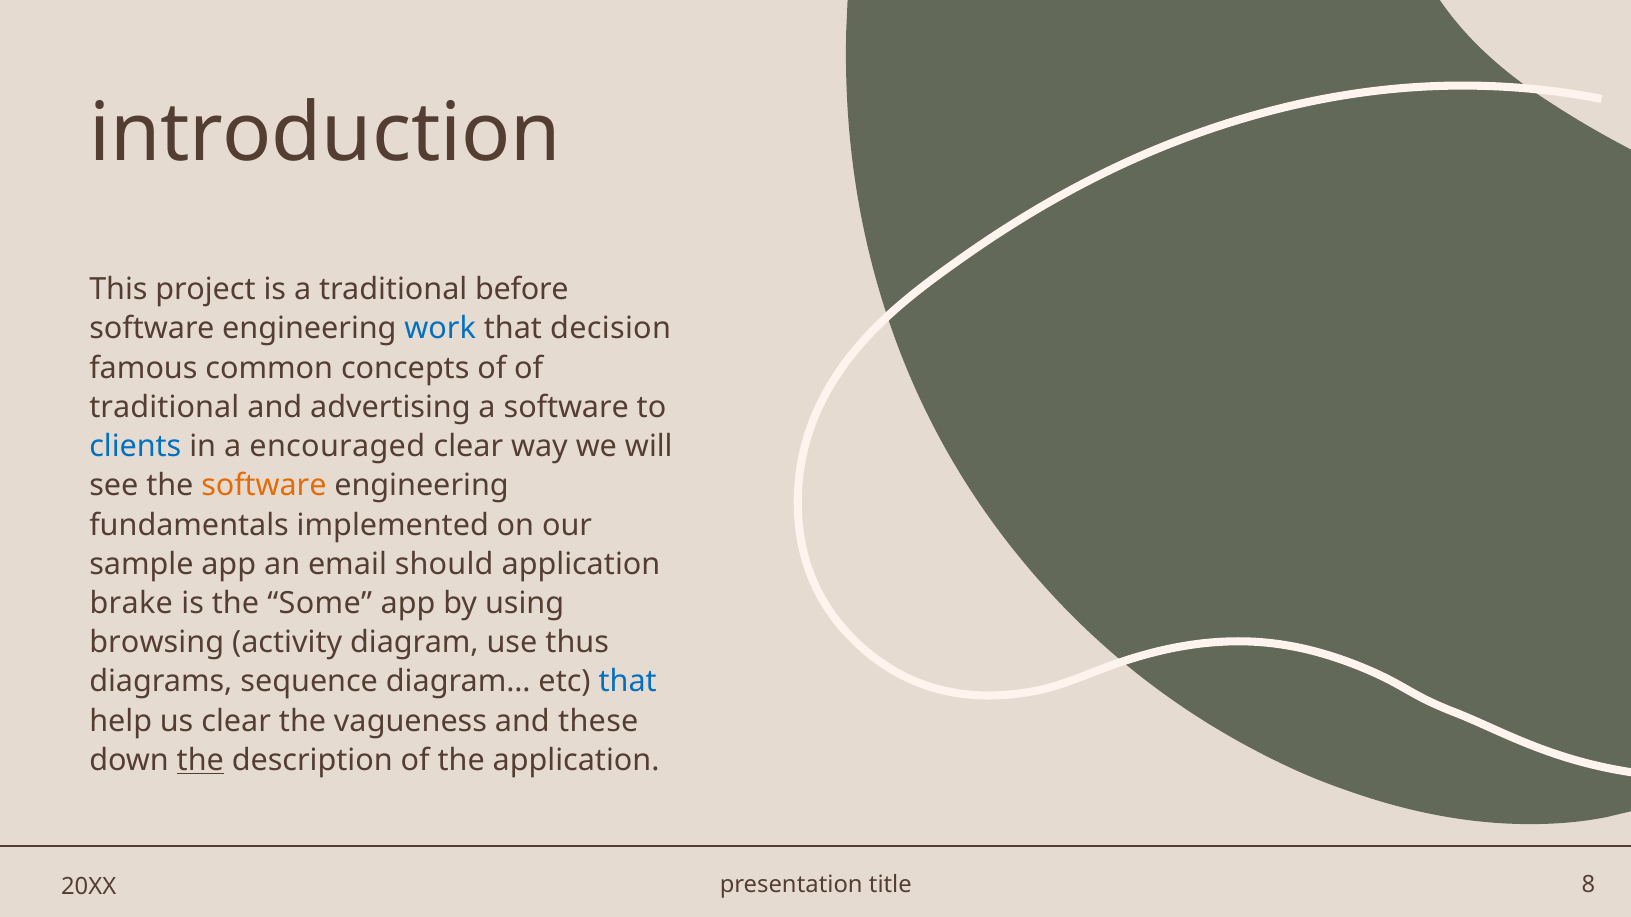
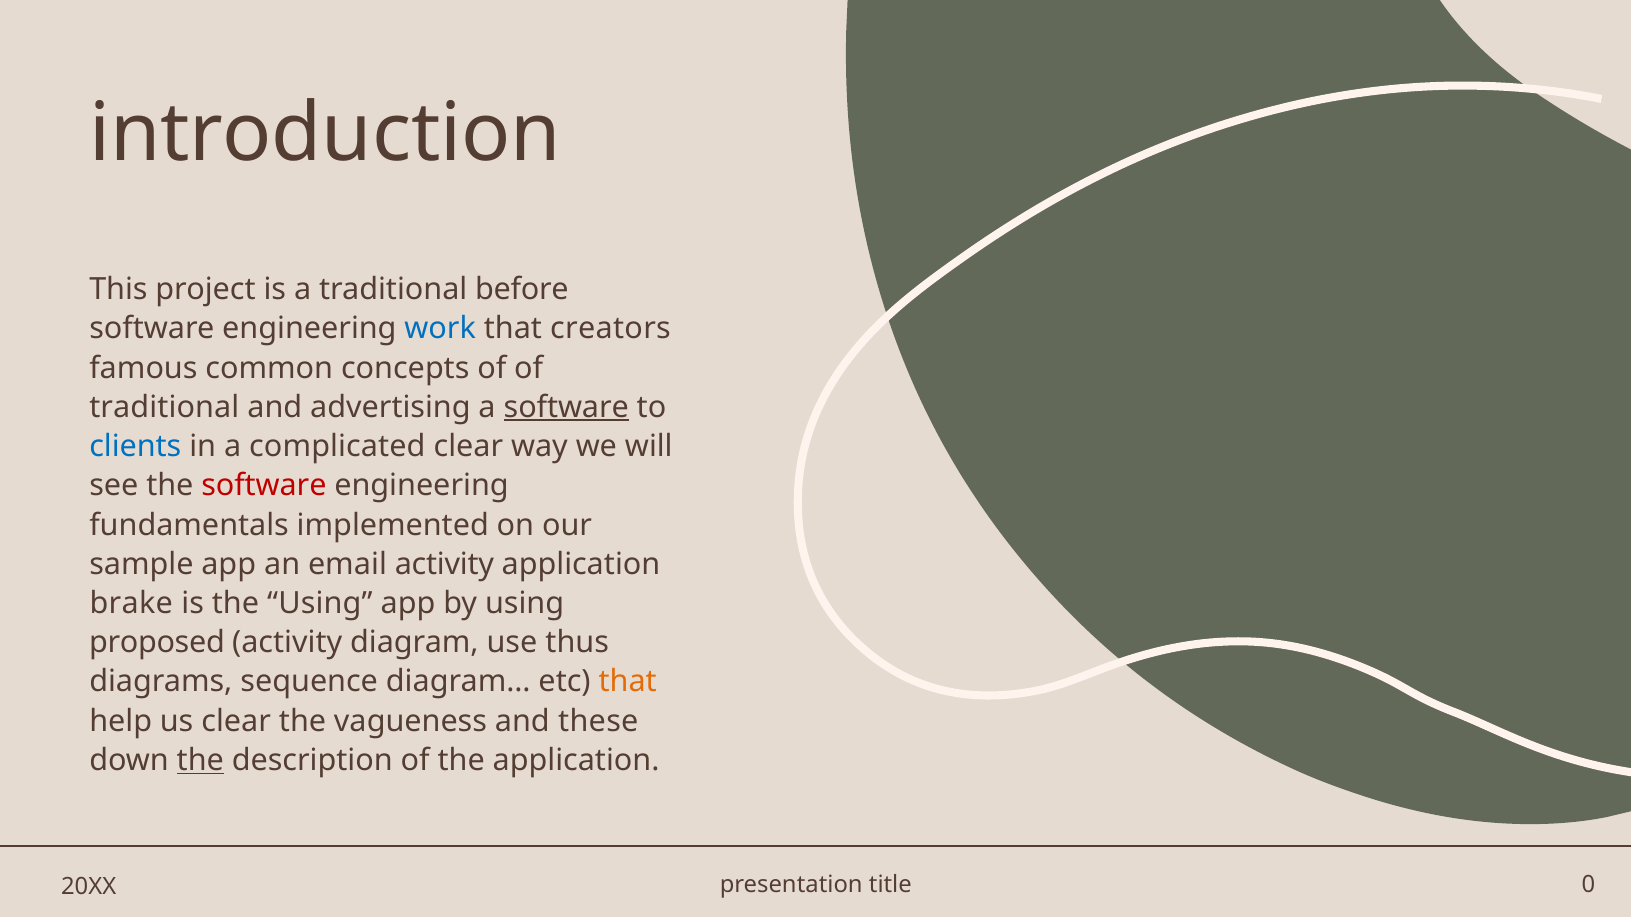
decision: decision -> creators
software at (566, 407) underline: none -> present
encouraged: encouraged -> complicated
software at (264, 486) colour: orange -> red
email should: should -> activity
the Some: Some -> Using
browsing: browsing -> proposed
that at (628, 682) colour: blue -> orange
8: 8 -> 0
